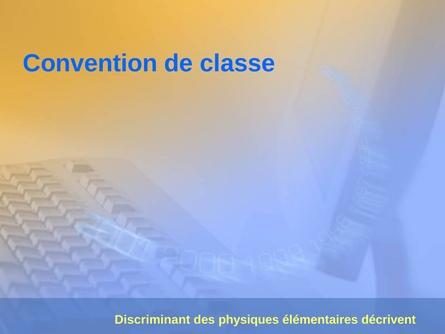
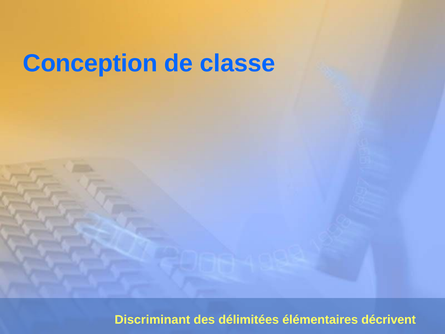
Convention: Convention -> Conception
physiques: physiques -> délimitées
